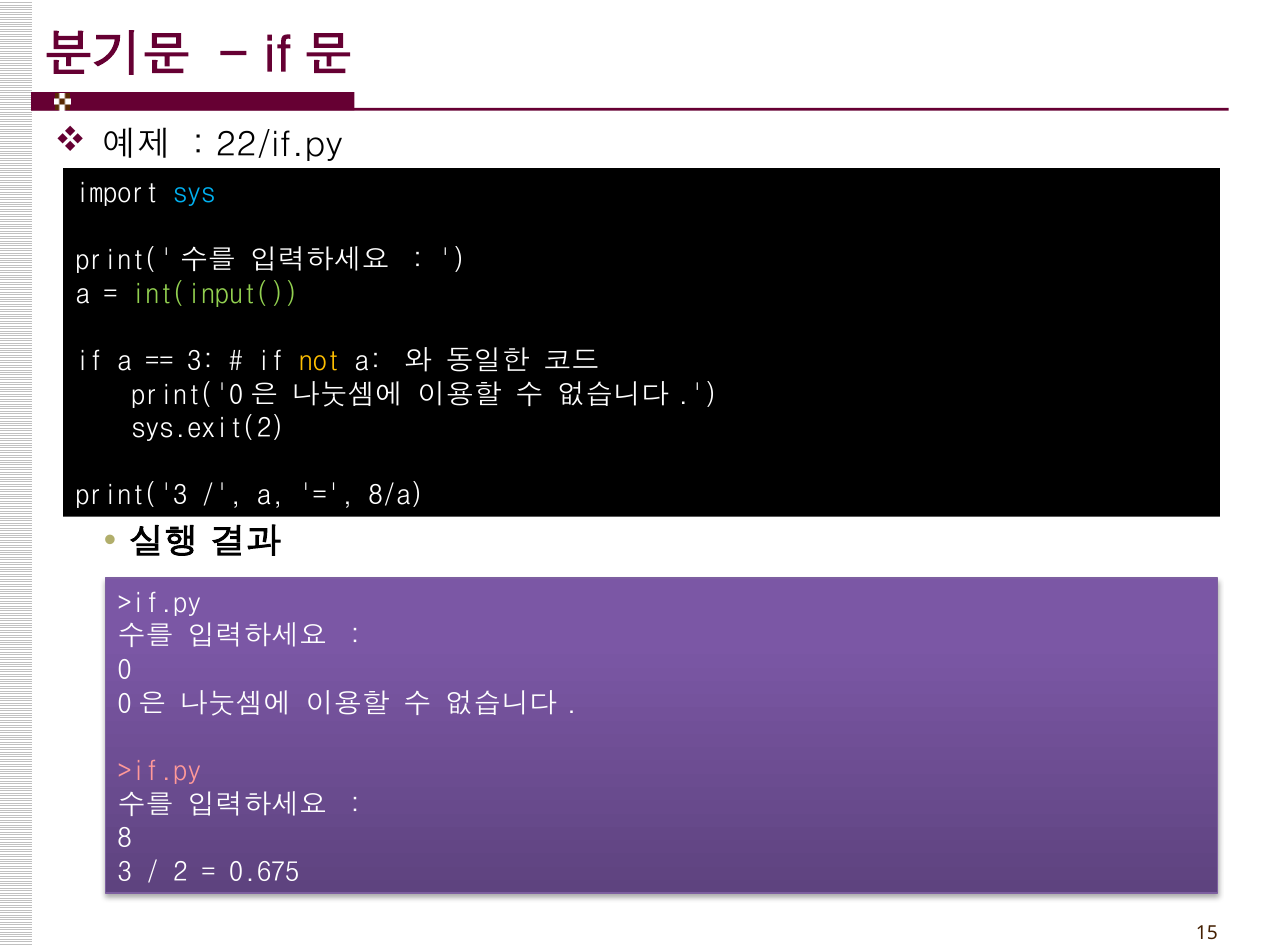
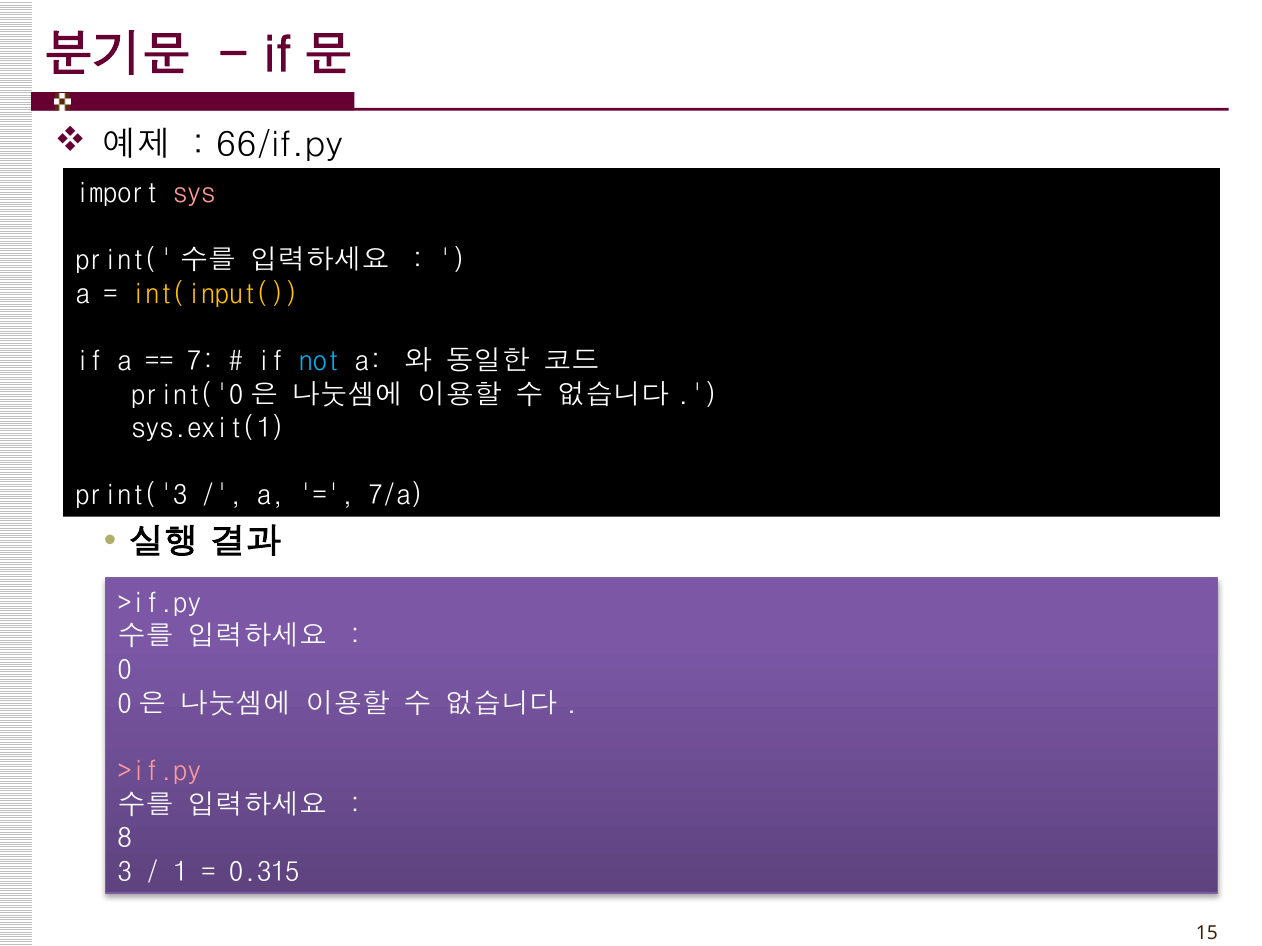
22/if.py: 22/if.py -> 66/if.py
sys colour: light blue -> pink
int(input( colour: light green -> yellow
3 at (201, 361): 3 -> 7
not colour: yellow -> light blue
sys.exit(2: sys.exit(2 -> sys.exit(1
8/a: 8/a -> 7/a
2: 2 -> 1
0.675: 0.675 -> 0.315
